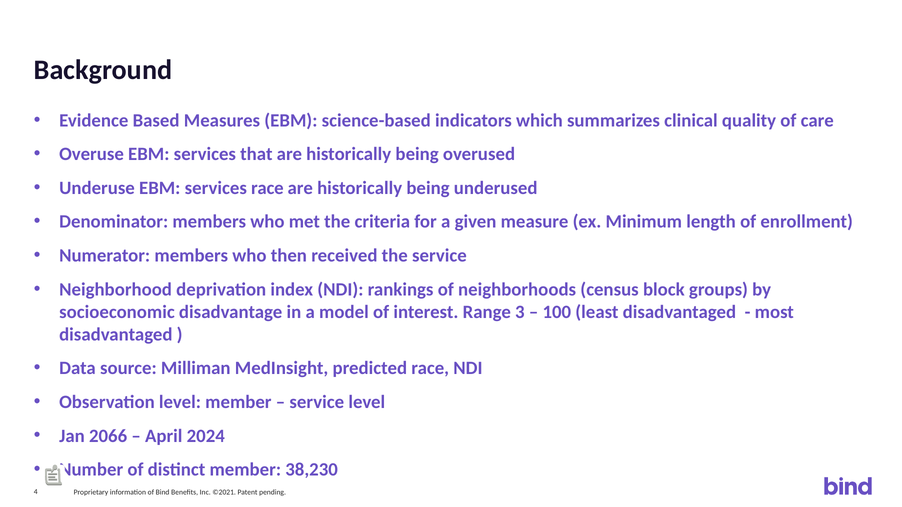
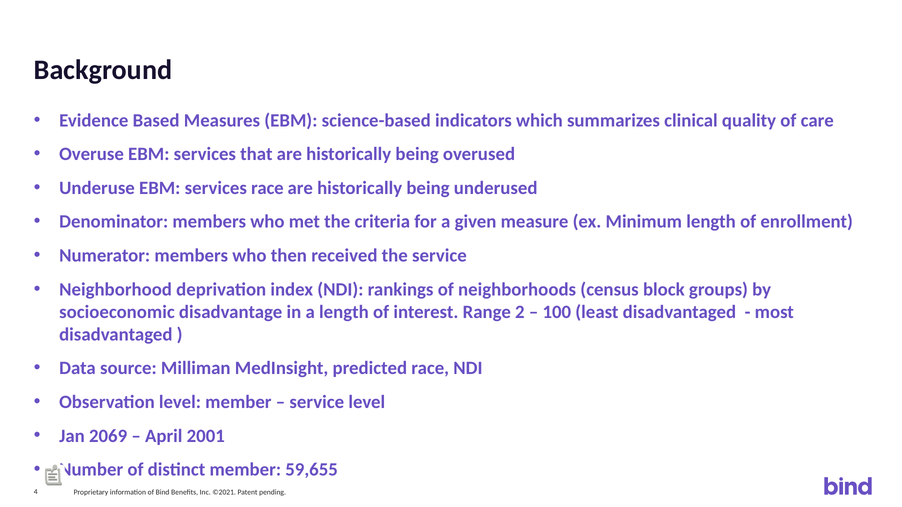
a model: model -> length
3: 3 -> 2
2066: 2066 -> 2069
2024: 2024 -> 2001
38,230: 38,230 -> 59,655
